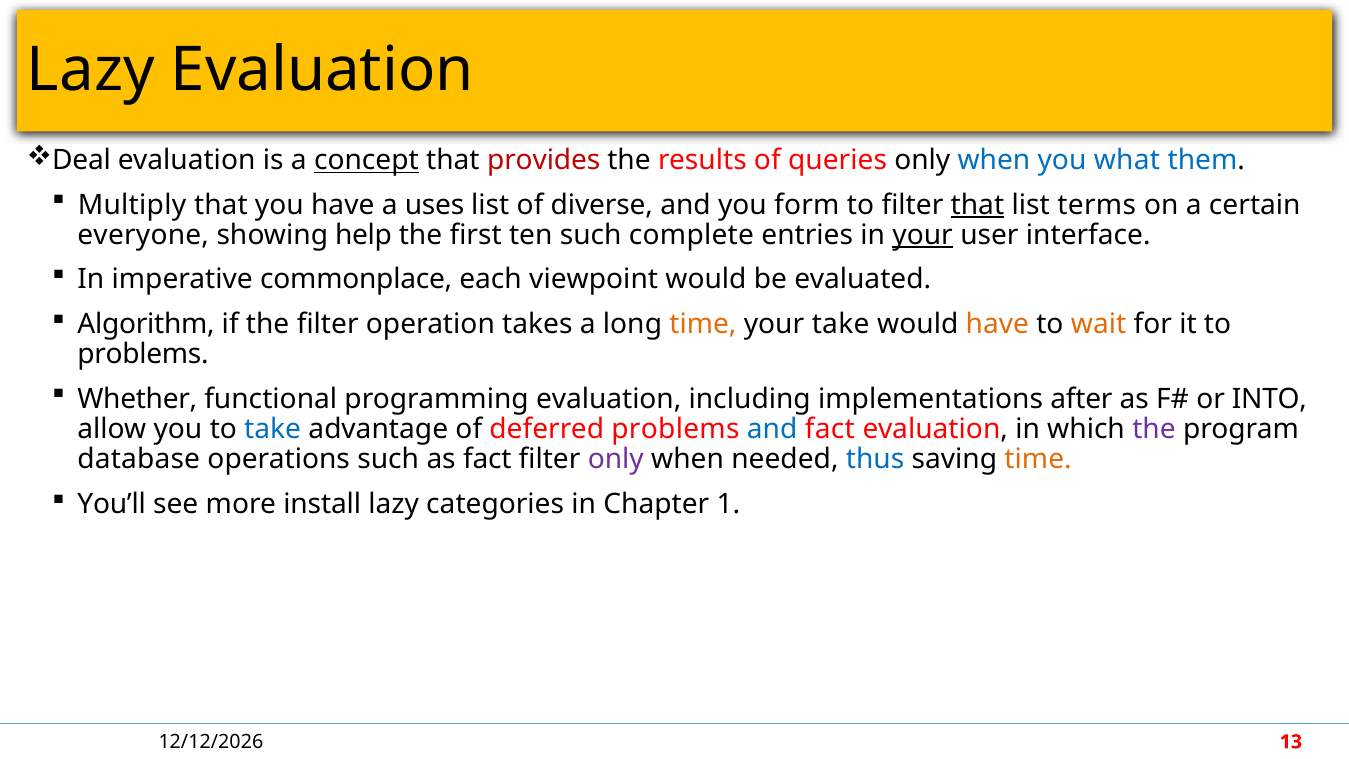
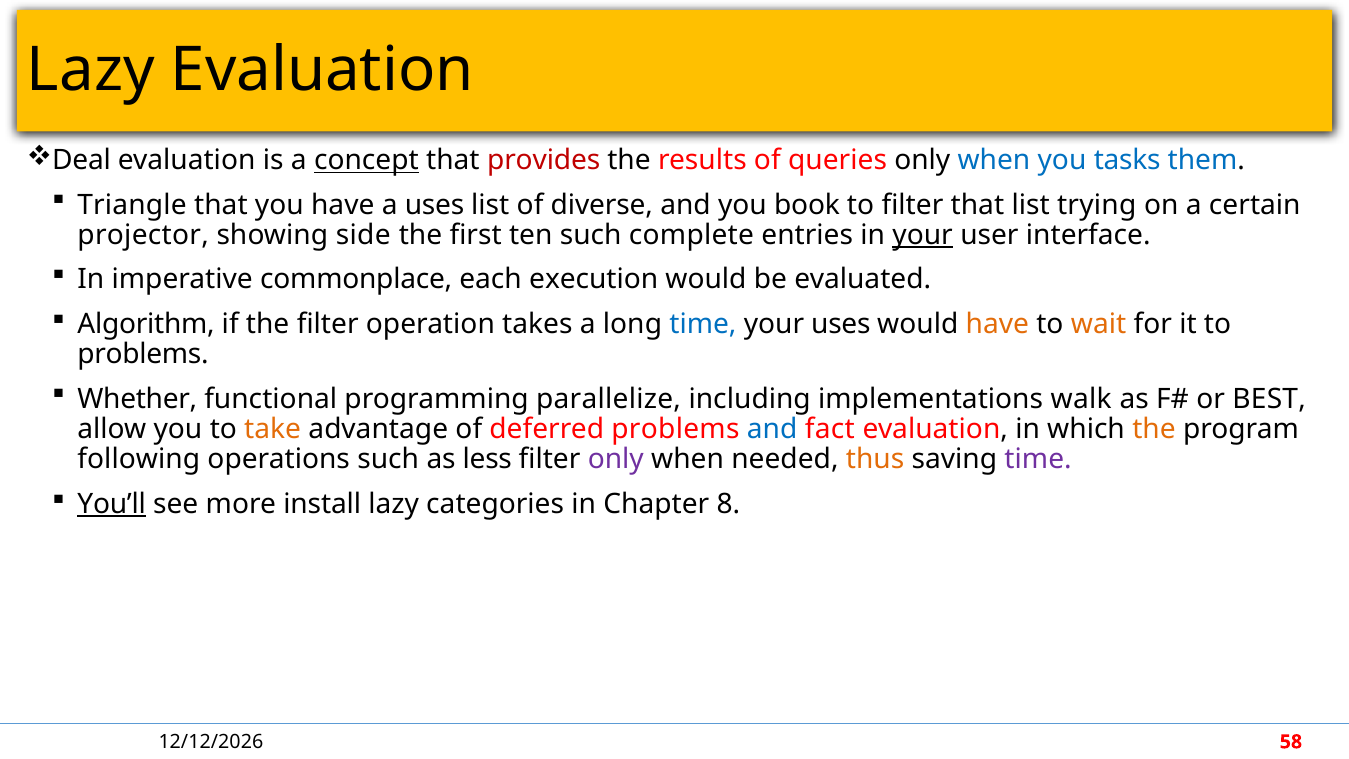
what: what -> tasks
Multiply: Multiply -> Triangle
form: form -> book
that at (977, 205) underline: present -> none
terms: terms -> trying
everyone: everyone -> projector
help: help -> side
viewpoint: viewpoint -> execution
time at (703, 324) colour: orange -> blue
your take: take -> uses
programming evaluation: evaluation -> parallelize
after: after -> walk
INTO: INTO -> BEST
take at (273, 429) colour: blue -> orange
the at (1154, 429) colour: purple -> orange
database: database -> following
as fact: fact -> less
thus colour: blue -> orange
time at (1038, 459) colour: orange -> purple
You’ll underline: none -> present
1: 1 -> 8
13: 13 -> 58
